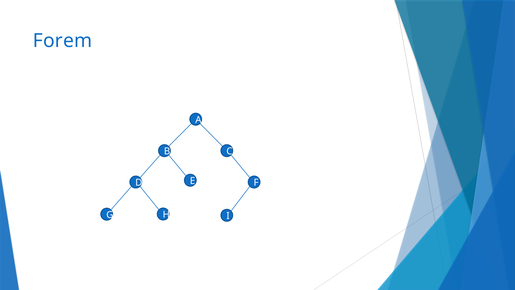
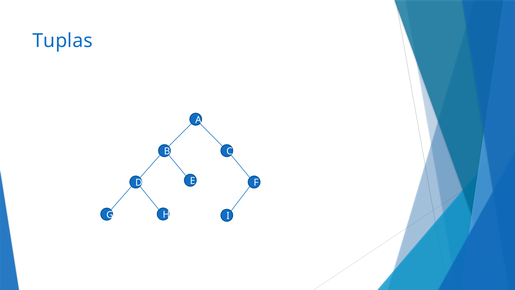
Forem: Forem -> Tuplas
